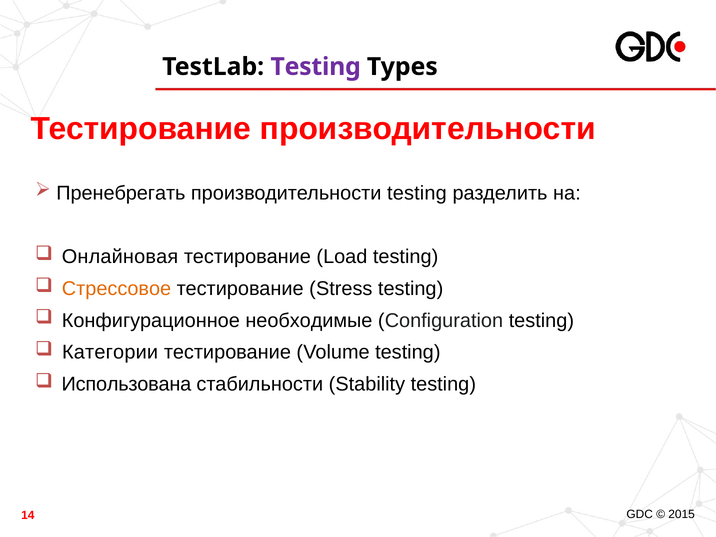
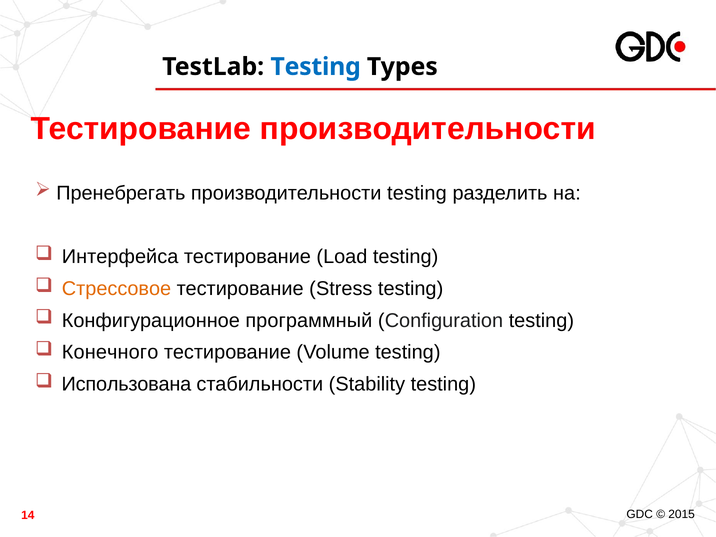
Testing at (316, 67) colour: purple -> blue
Онлайновая: Онлайновая -> Интерфейса
необходимые: необходимые -> программный
Категории: Категории -> Конечного
